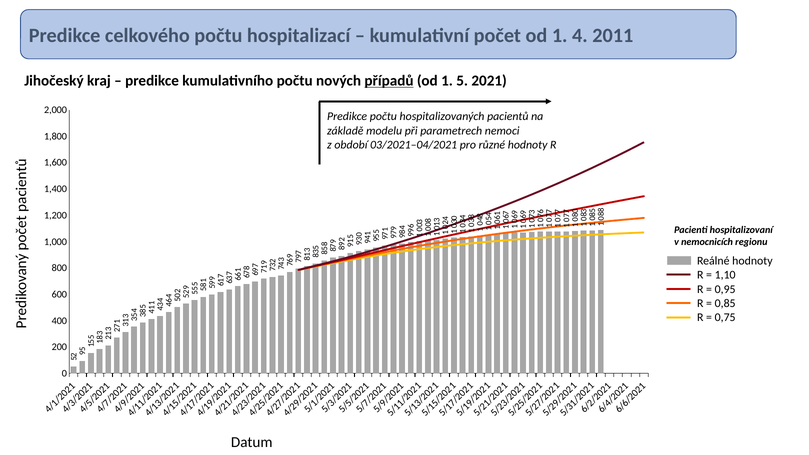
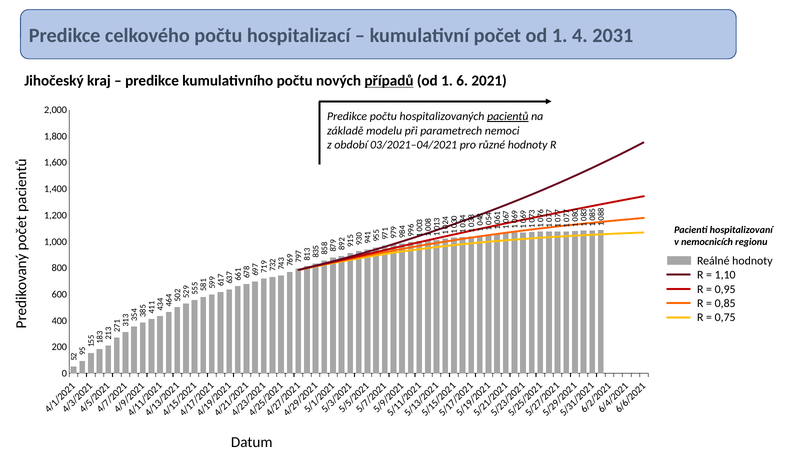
2011: 2011 -> 2031
od 1 5: 5 -> 6
pacientů underline: none -> present
